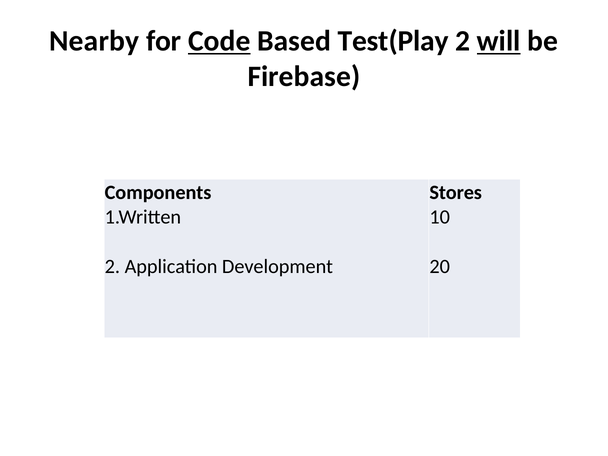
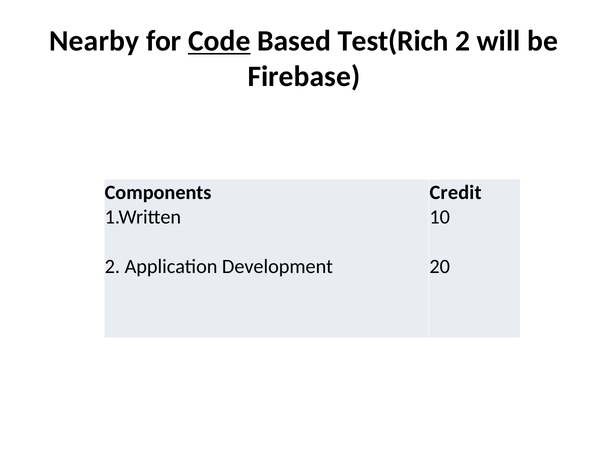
Test(Play: Test(Play -> Test(Rich
will underline: present -> none
Stores: Stores -> Credit
